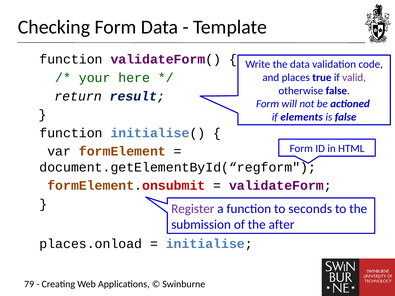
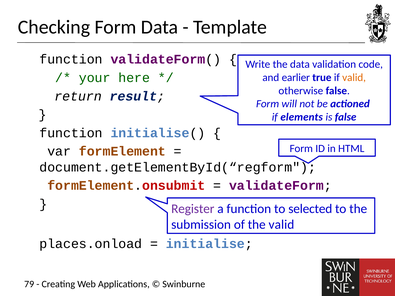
places: places -> earlier
valid at (354, 78) colour: purple -> orange
seconds: seconds -> selected
the after: after -> valid
